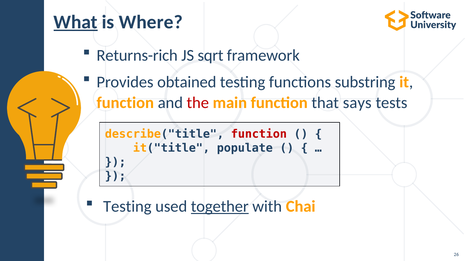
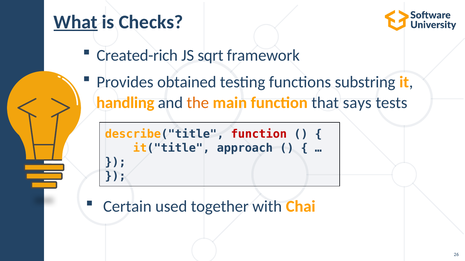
Where: Where -> Checks
Returns-rich: Returns-rich -> Created-rich
function at (125, 103): function -> handling
the colour: red -> orange
populate: populate -> approach
Testing at (127, 207): Testing -> Certain
together underline: present -> none
